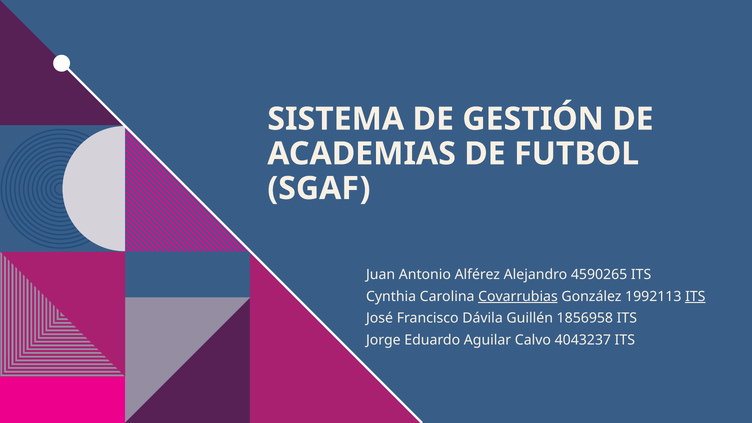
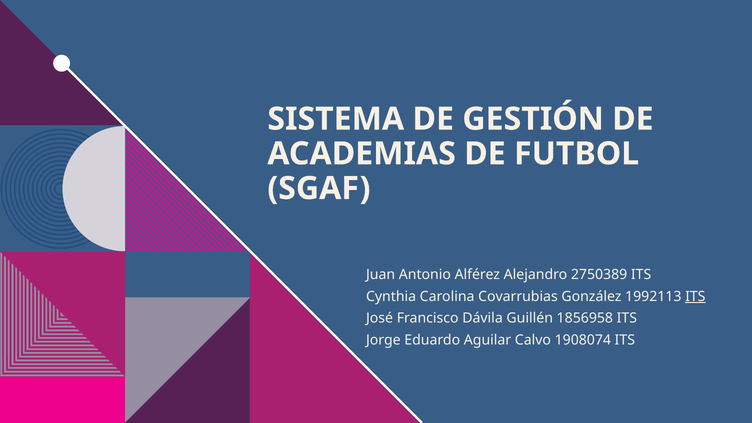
4590265: 4590265 -> 2750389
Covarrubias underline: present -> none
4043237: 4043237 -> 1908074
